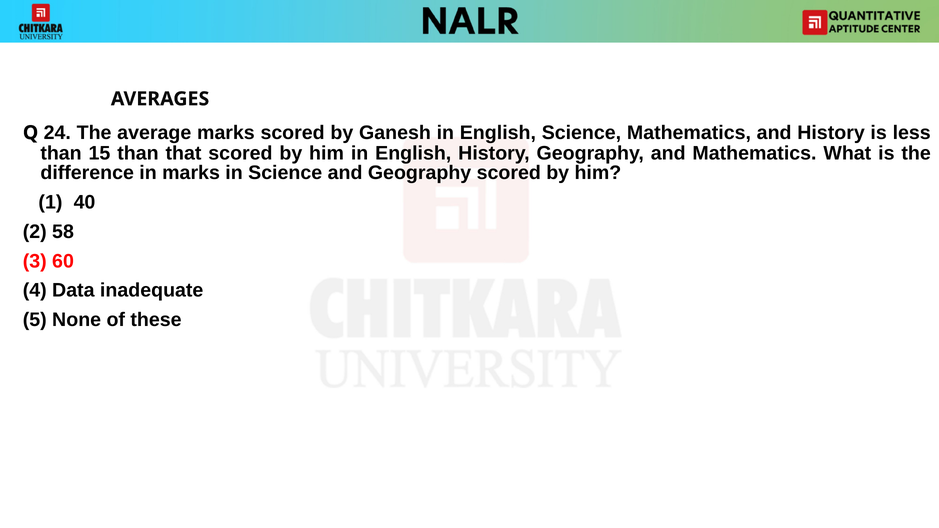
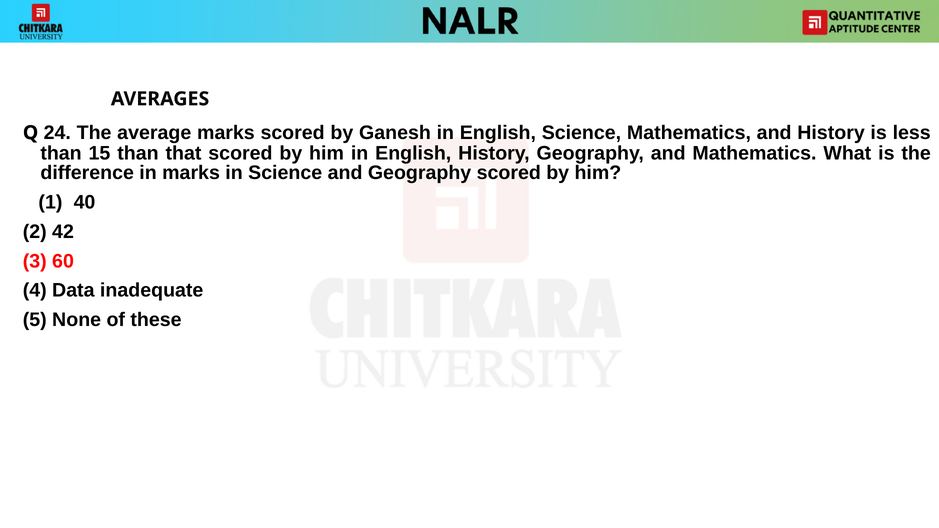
58: 58 -> 42
